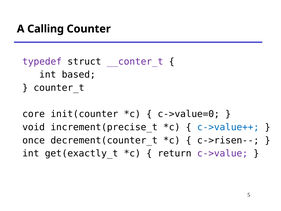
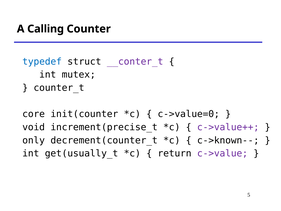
typedef colour: purple -> blue
based: based -> mutex
c->value++ colour: blue -> purple
once: once -> only
c->risen--: c->risen-- -> c->known--
get(exactly_t: get(exactly_t -> get(usually_t
